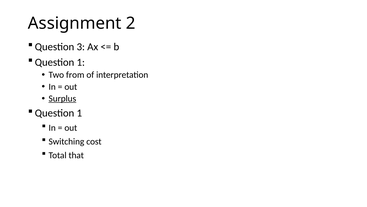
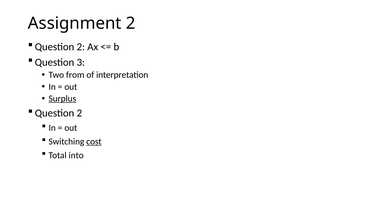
3 at (81, 47): 3 -> 2
1 at (81, 62): 1 -> 3
1 at (79, 113): 1 -> 2
cost underline: none -> present
that: that -> into
